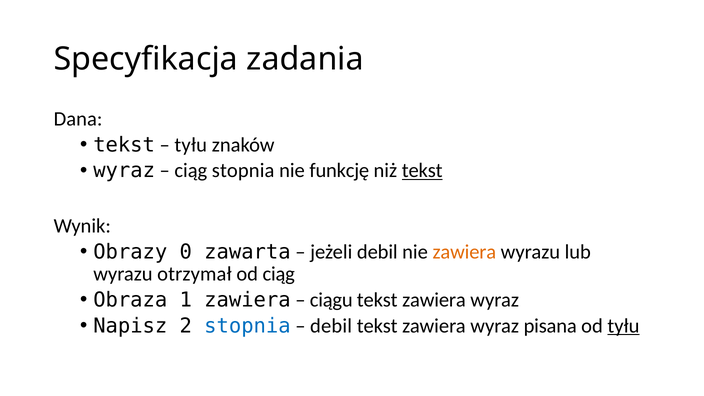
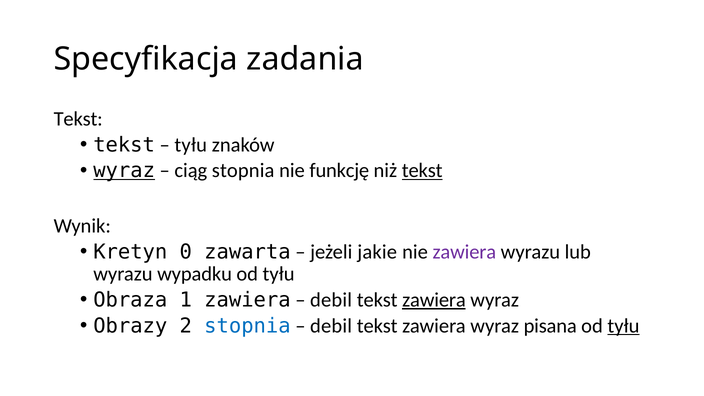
Dana at (78, 119): Dana -> Tekst
wyraz at (124, 171) underline: none -> present
Obrazy: Obrazy -> Kretyn
jeżeli debil: debil -> jakie
zawiera at (464, 252) colour: orange -> purple
otrzymał: otrzymał -> wypadku
ciąg at (279, 274): ciąg -> tyłu
ciągu at (331, 300): ciągu -> debil
zawiera at (434, 300) underline: none -> present
Napisz: Napisz -> Obrazy
